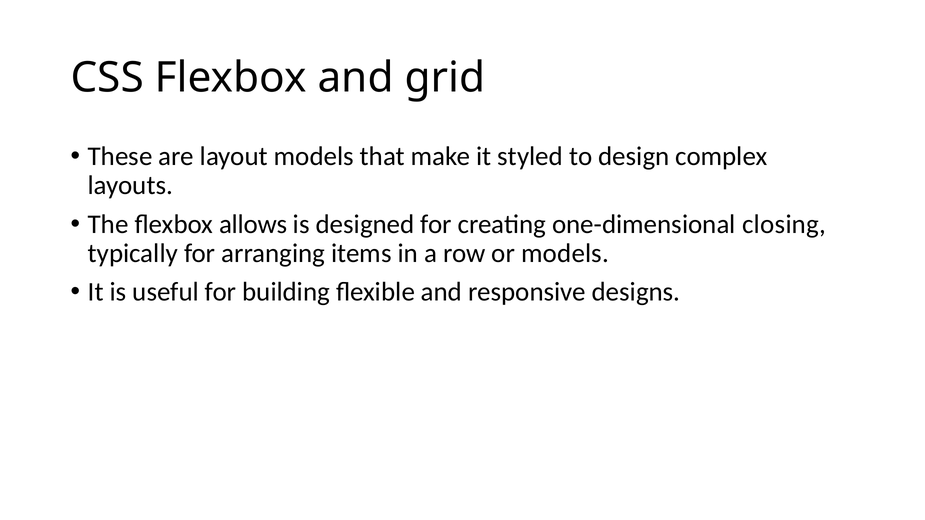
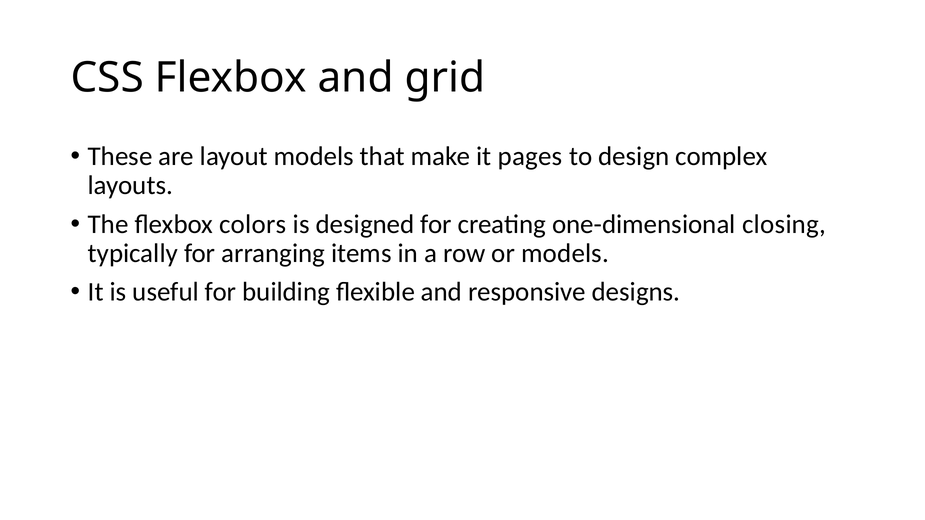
styled: styled -> pages
allows: allows -> colors
